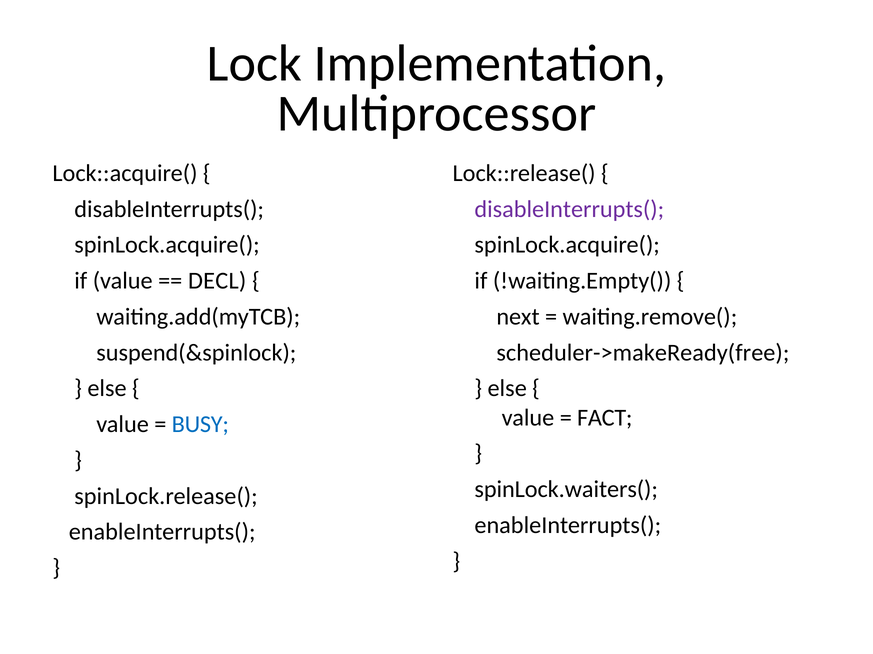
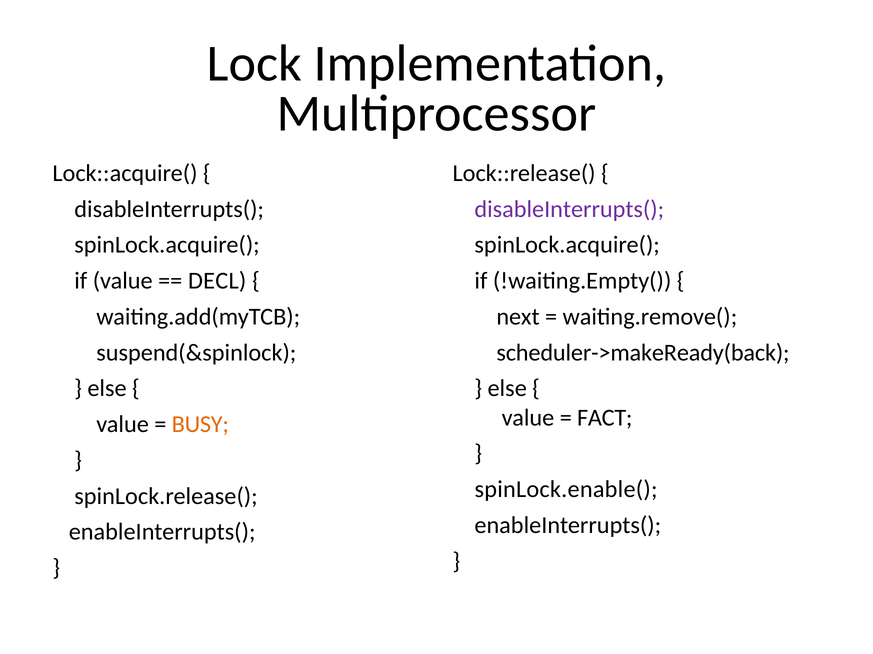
scheduler->makeReady(free: scheduler->makeReady(free -> scheduler->makeReady(back
BUSY colour: blue -> orange
spinLock.waiters(: spinLock.waiters( -> spinLock.enable(
